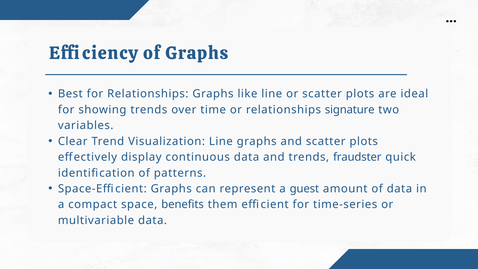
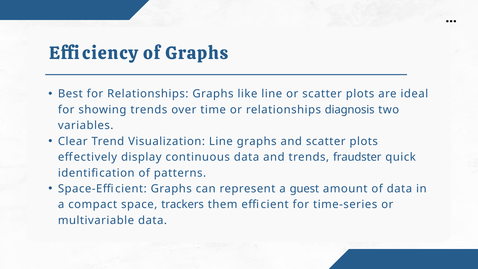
signature: signature -> diagnosis
benefits: benefits -> trackers
